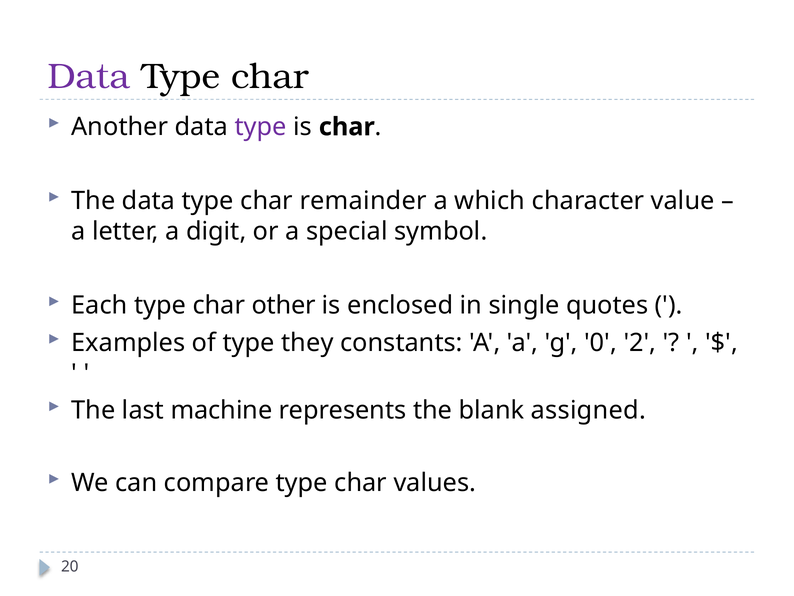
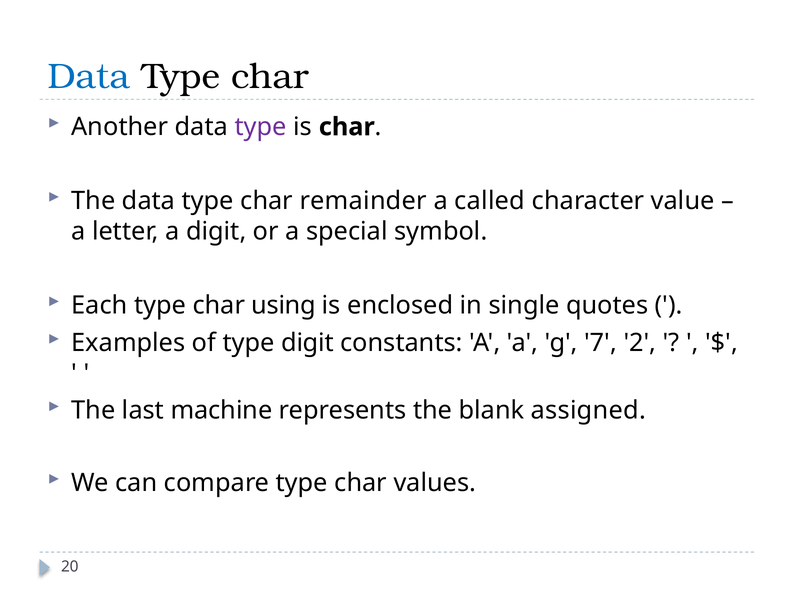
Data at (89, 77) colour: purple -> blue
which: which -> called
other: other -> using
type they: they -> digit
0: 0 -> 7
